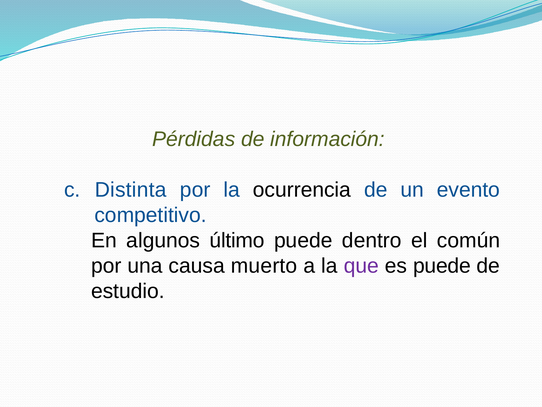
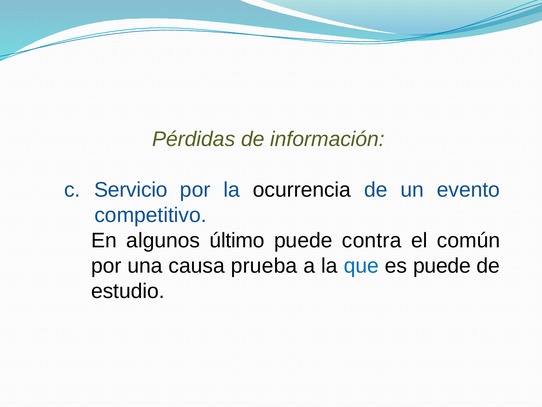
Distinta: Distinta -> Servicio
dentro: dentro -> contra
muerto: muerto -> prueba
que colour: purple -> blue
